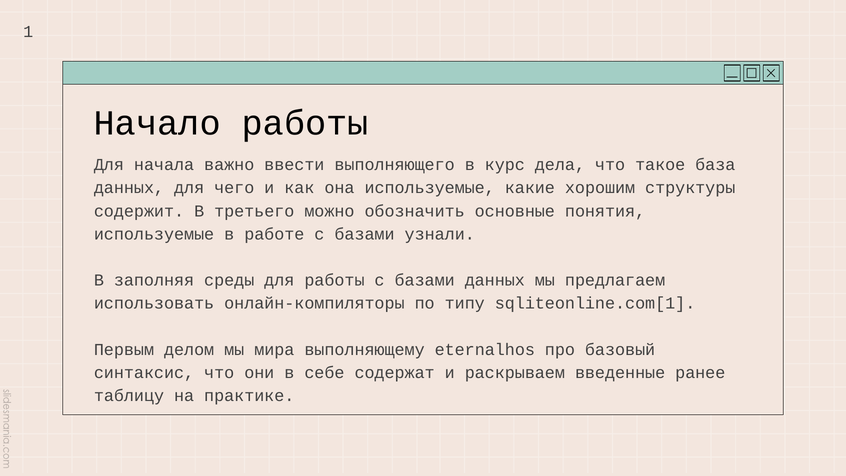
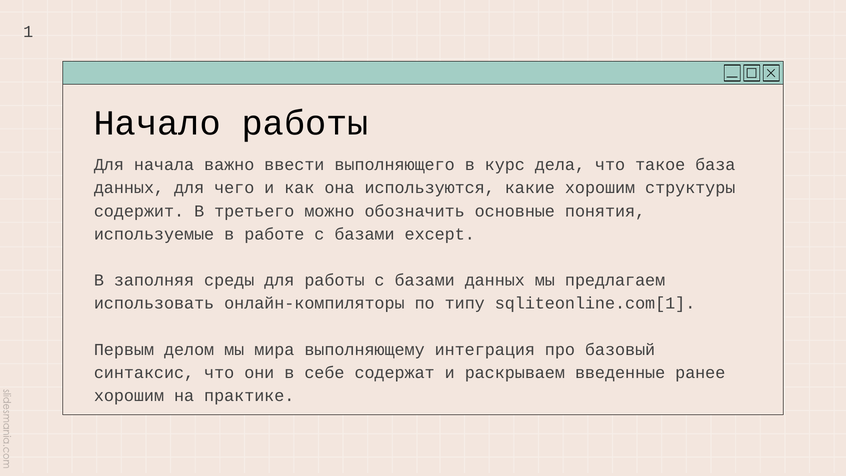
она используемые: используемые -> используются
узнали: узнали -> except
eternalhos: eternalhos -> интеграция
таблицу at (129, 396): таблицу -> хорошим
